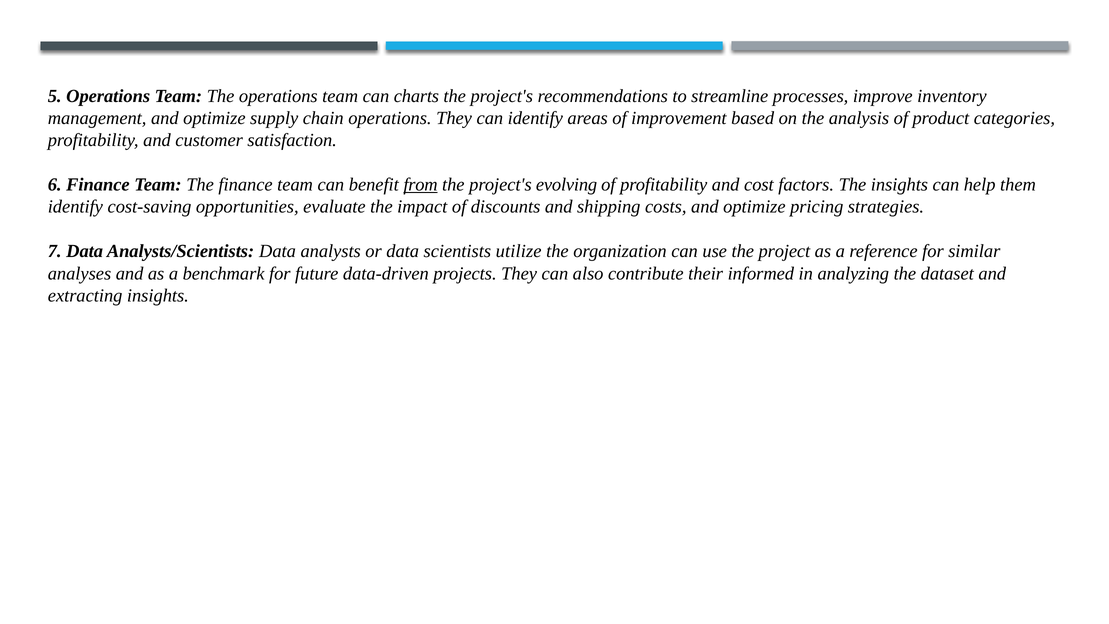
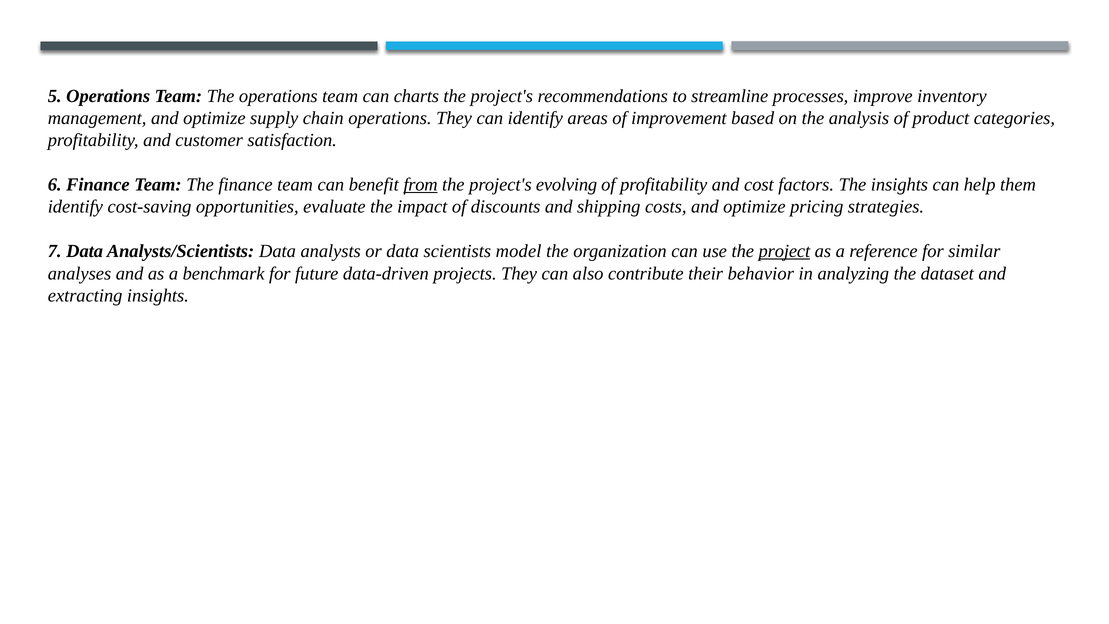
utilize: utilize -> model
project underline: none -> present
informed: informed -> behavior
